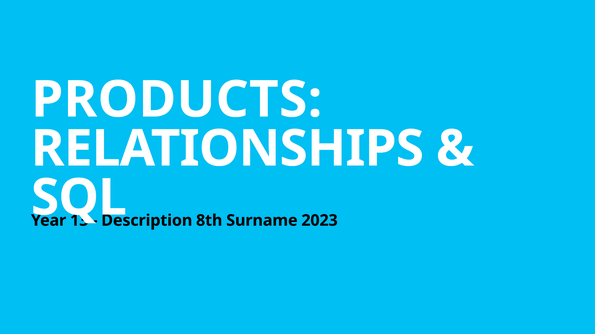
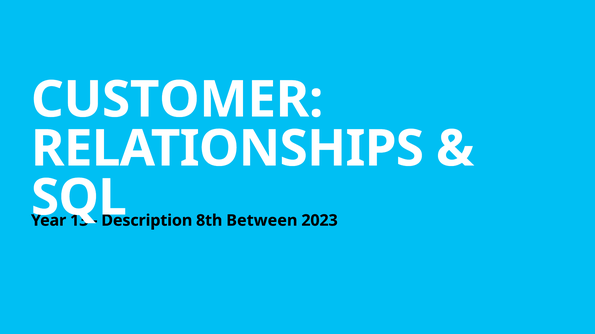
PRODUCTS: PRODUCTS -> CUSTOMER
Surname: Surname -> Between
